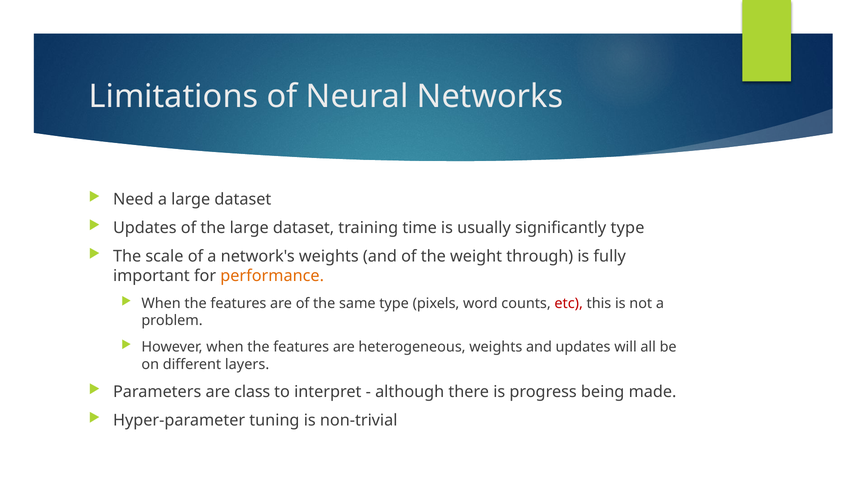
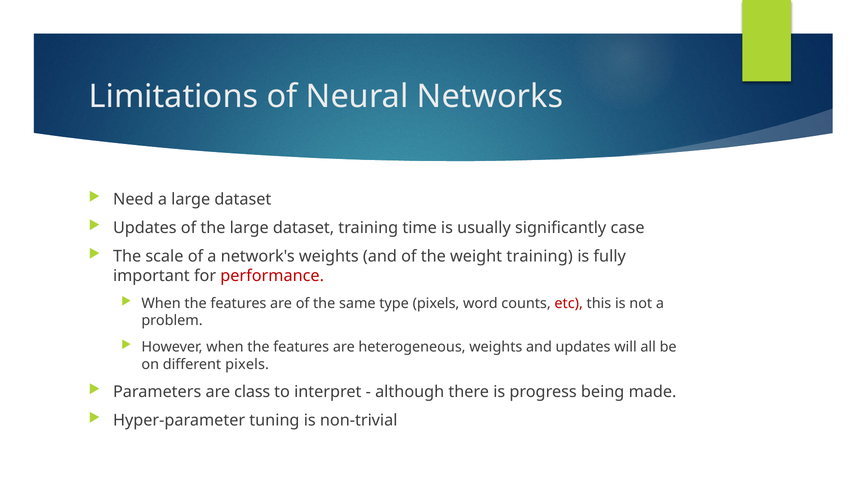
significantly type: type -> case
weight through: through -> training
performance colour: orange -> red
different layers: layers -> pixels
